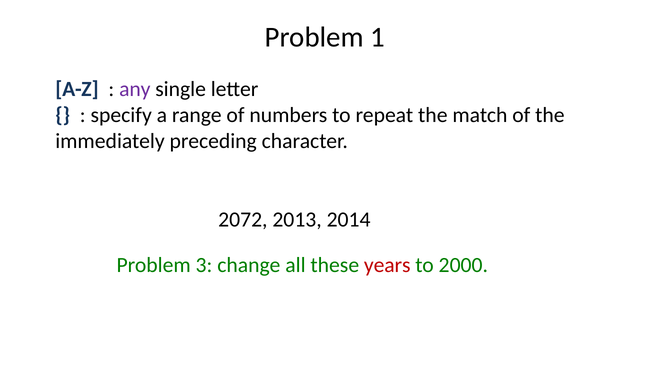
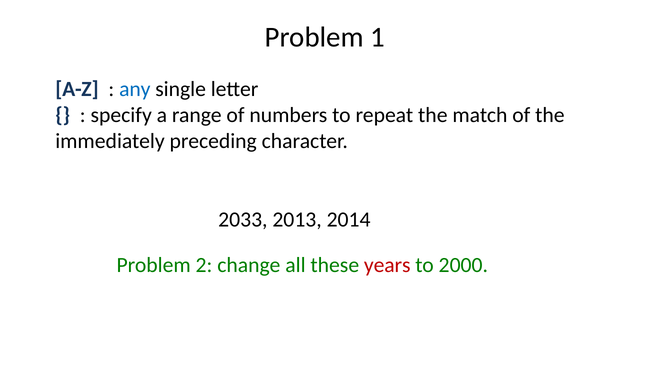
any colour: purple -> blue
2072: 2072 -> 2033
3: 3 -> 2
